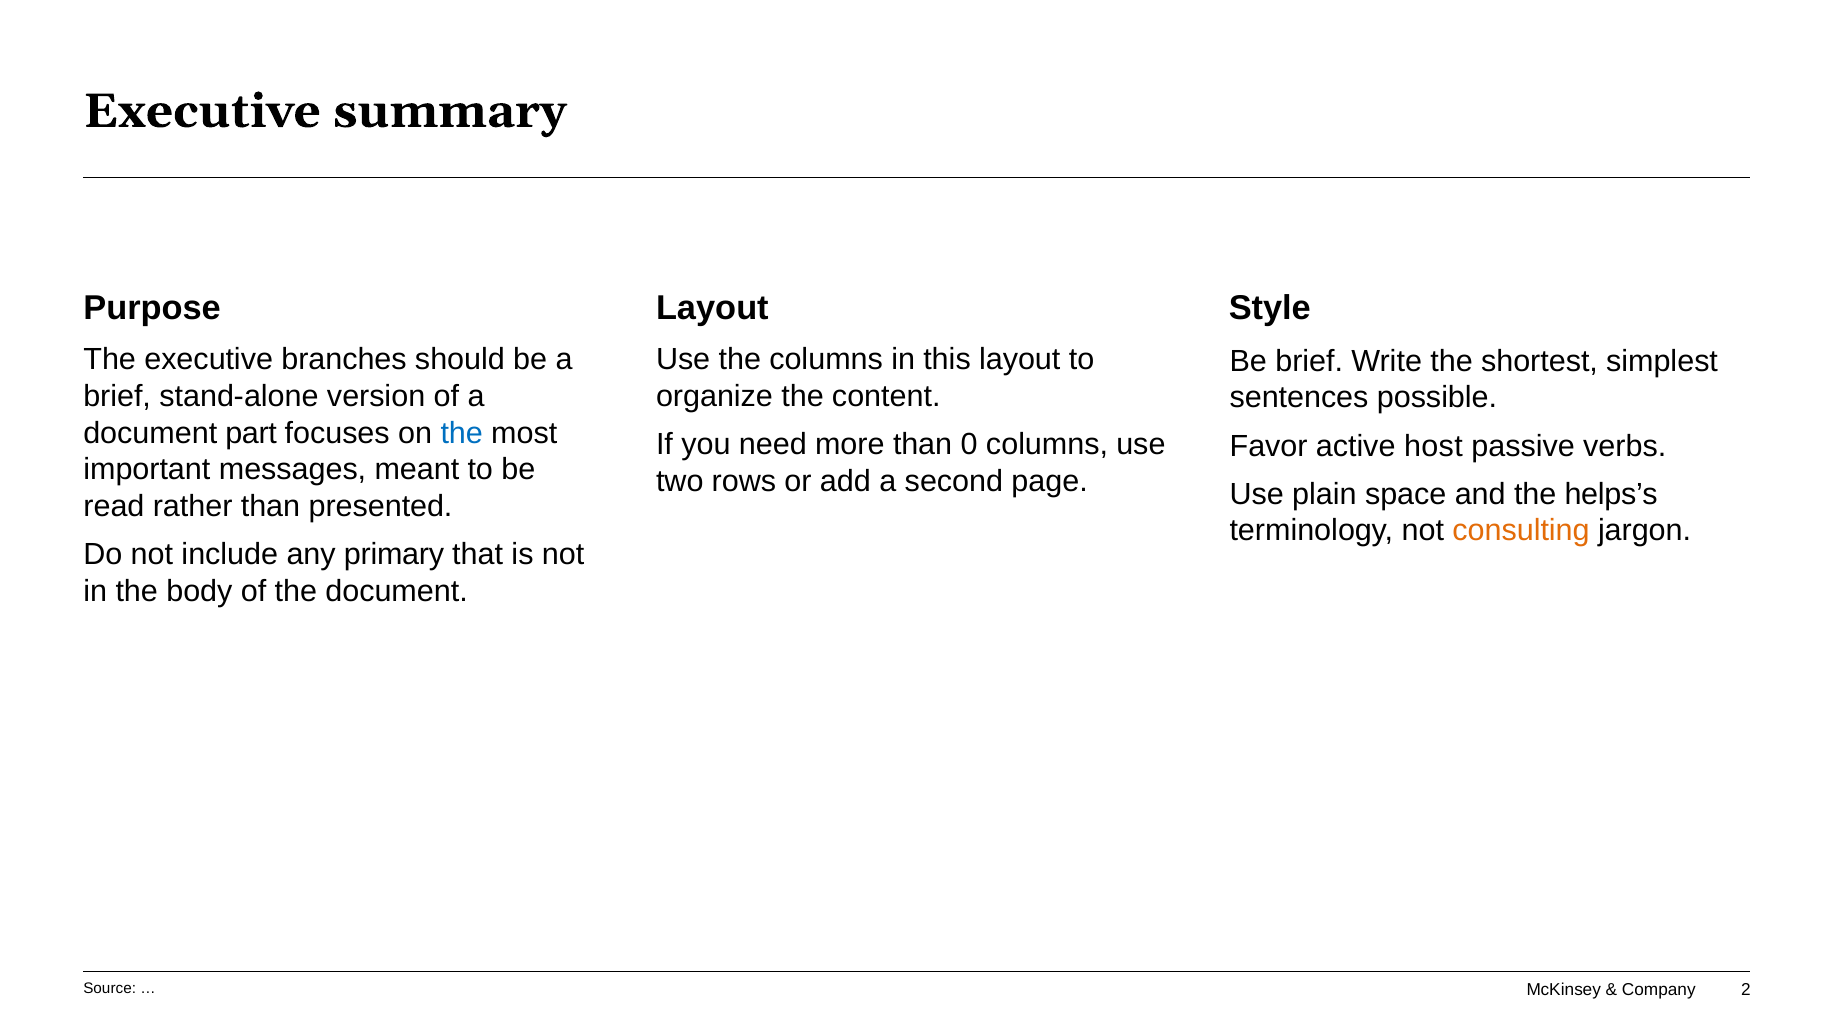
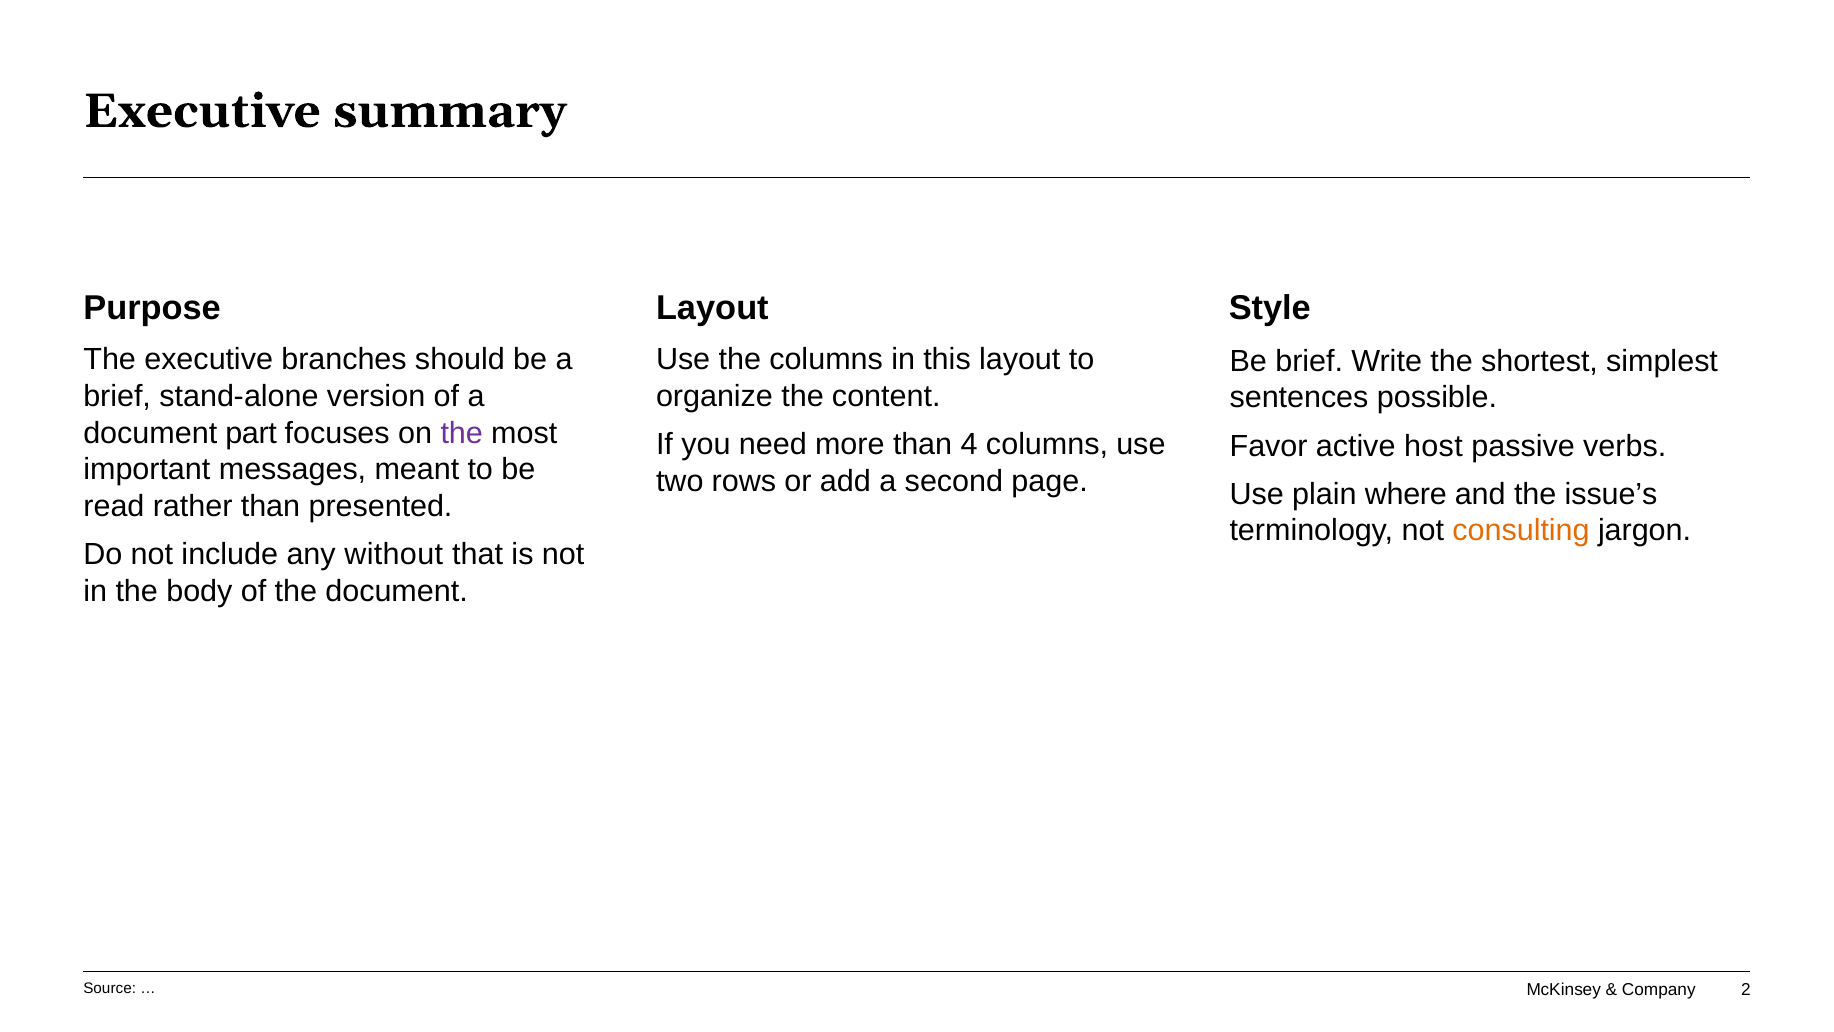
the at (462, 433) colour: blue -> purple
0: 0 -> 4
space: space -> where
helps’s: helps’s -> issue’s
primary: primary -> without
